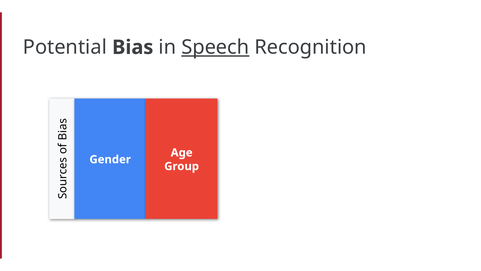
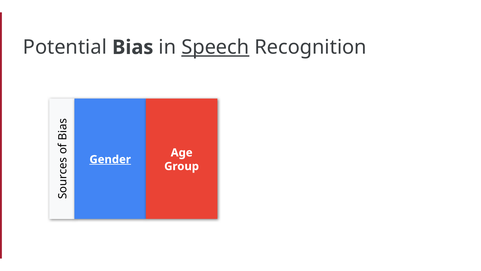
Gender underline: none -> present
